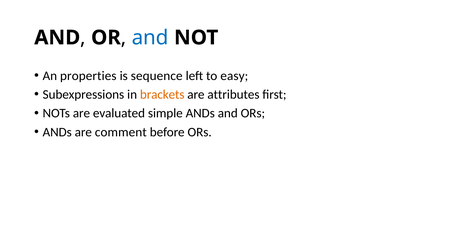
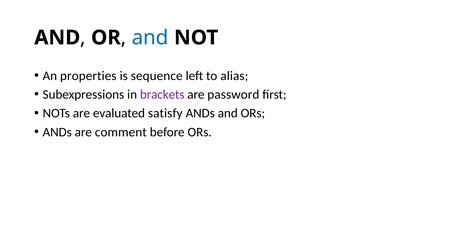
easy: easy -> alias
brackets colour: orange -> purple
attributes: attributes -> password
simple: simple -> satisfy
